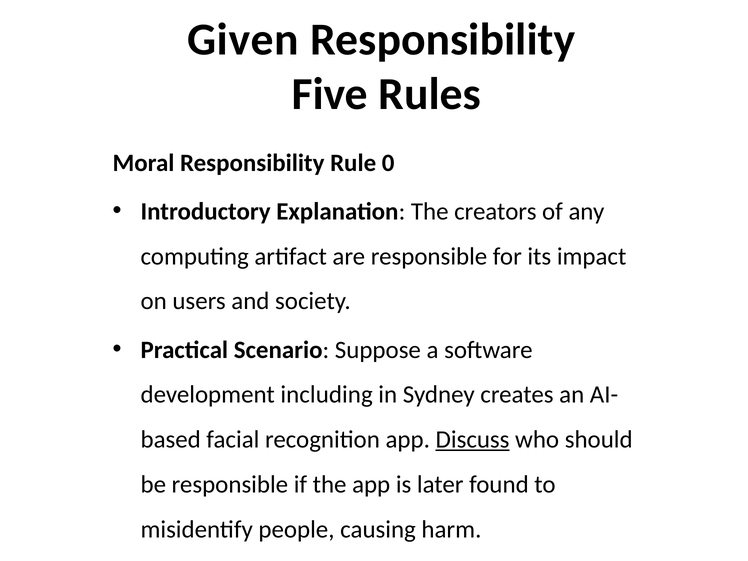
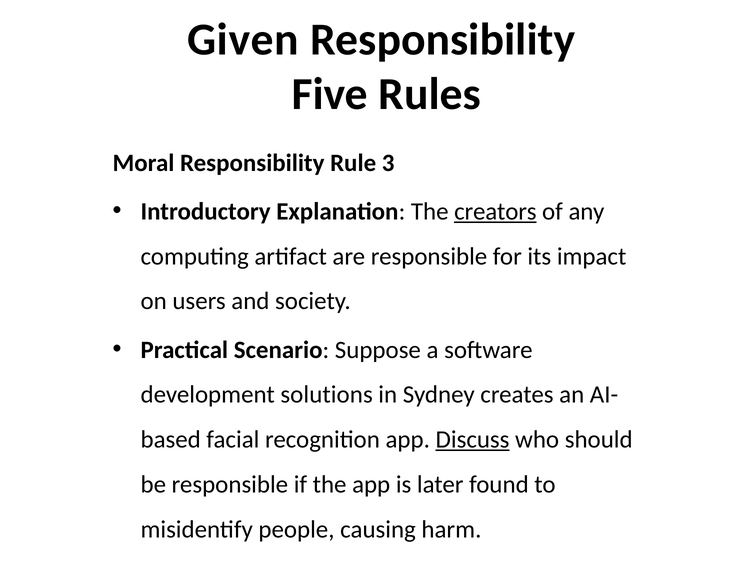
0: 0 -> 3
creators underline: none -> present
including: including -> solutions
